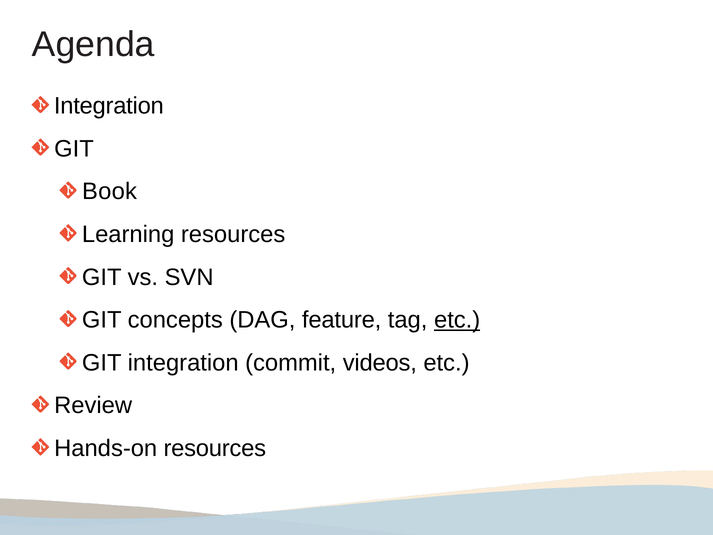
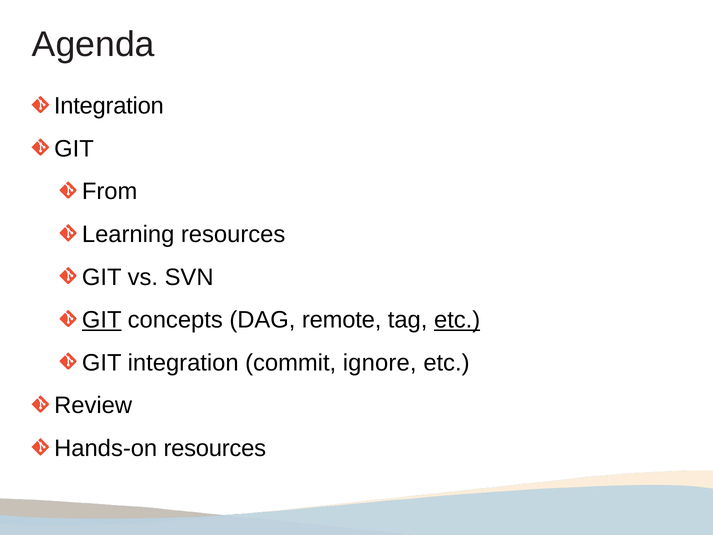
Book: Book -> From
GIT at (102, 320) underline: none -> present
feature: feature -> remote
videos: videos -> ignore
